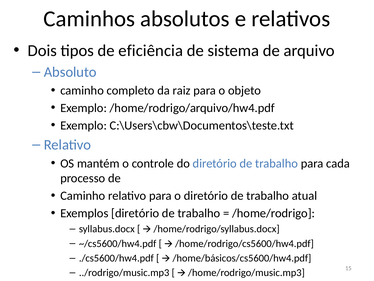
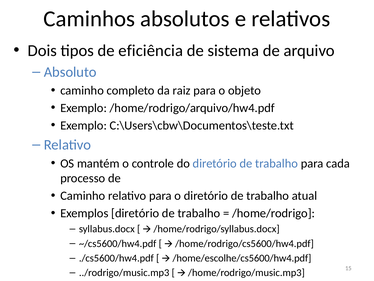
/home/básicos/cs5600/hw4.pdf: /home/básicos/cs5600/hw4.pdf -> /home/escolhe/cs5600/hw4.pdf
